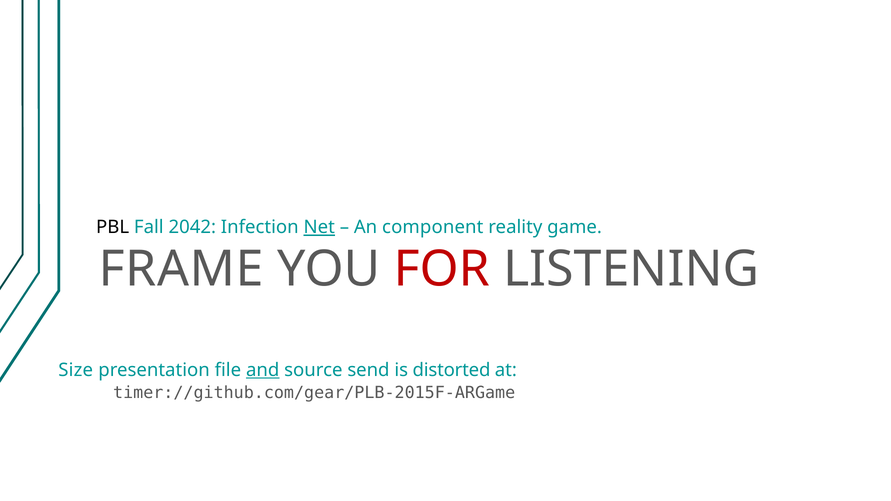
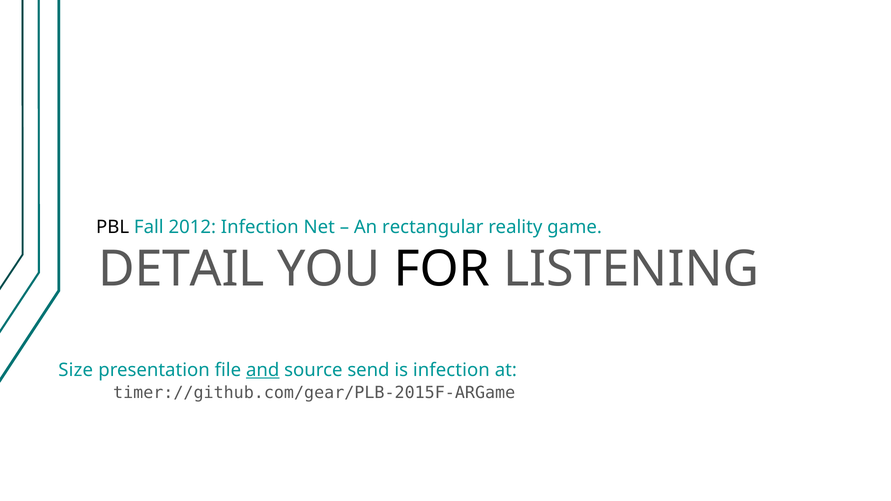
2042: 2042 -> 2012
Net underline: present -> none
component: component -> rectangular
FRAME: FRAME -> DETAIL
FOR colour: red -> black
is distorted: distorted -> infection
